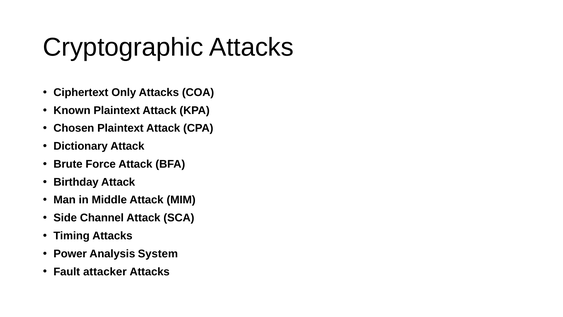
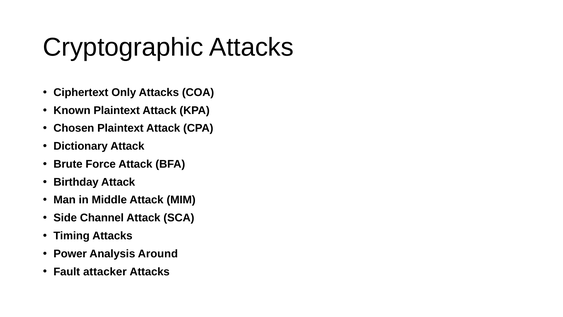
System: System -> Around
